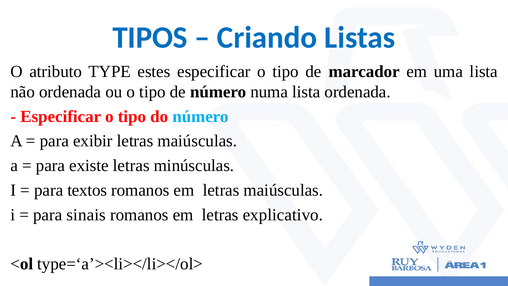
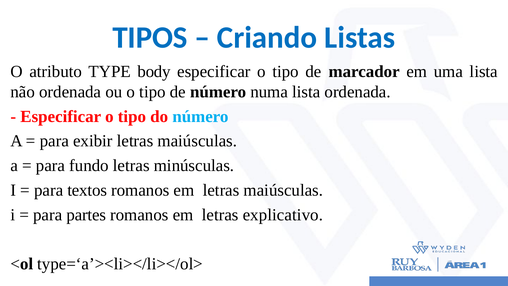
estes: estes -> body
existe: existe -> fundo
sinais: sinais -> partes
